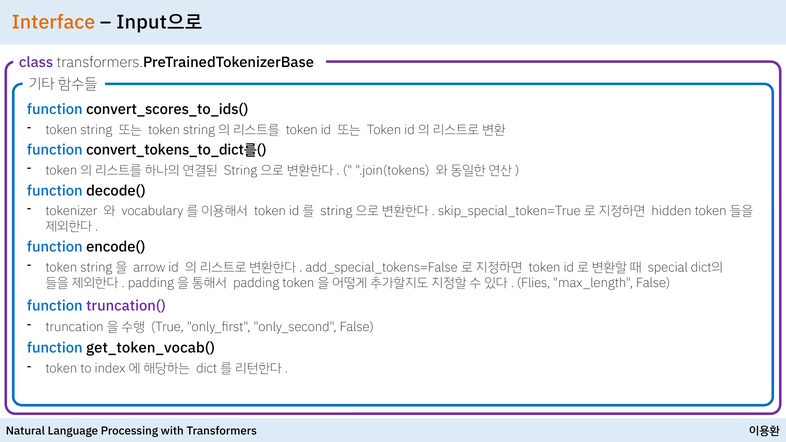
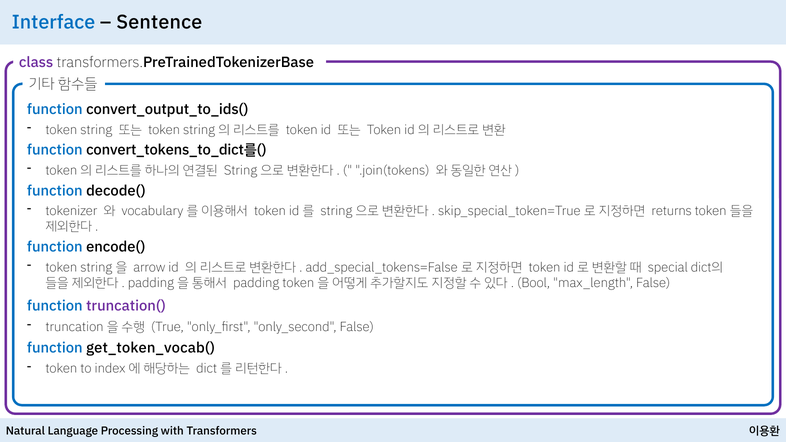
Interface colour: orange -> blue
Input으로: Input으로 -> Sentence
convert_scores_to_ids(: convert_scores_to_ids( -> convert_output_to_ids(
hidden: hidden -> returns
Flies: Flies -> Bool
